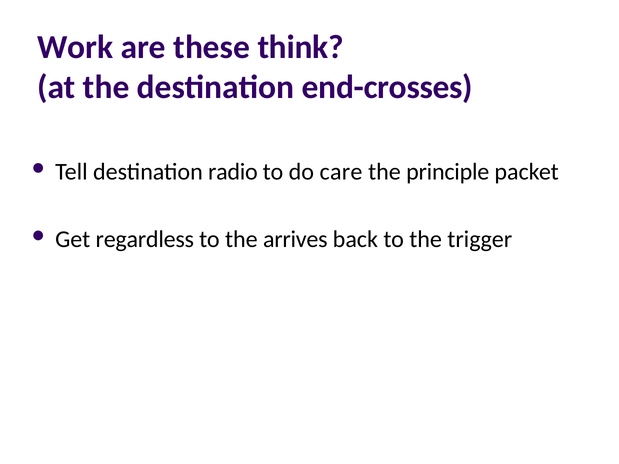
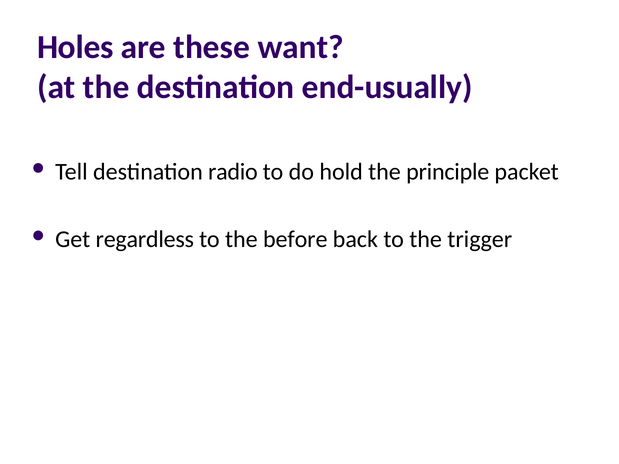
Work: Work -> Holes
think: think -> want
end-crosses: end-crosses -> end-usually
care: care -> hold
arrives: arrives -> before
